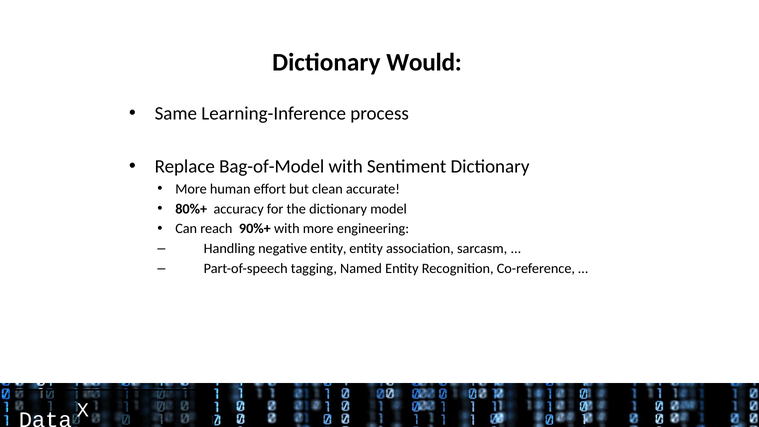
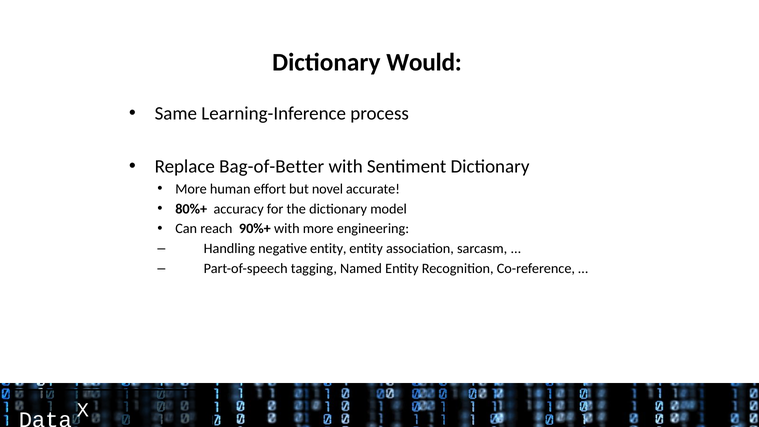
Bag-of-Model: Bag-of-Model -> Bag-of-Better
clean: clean -> novel
